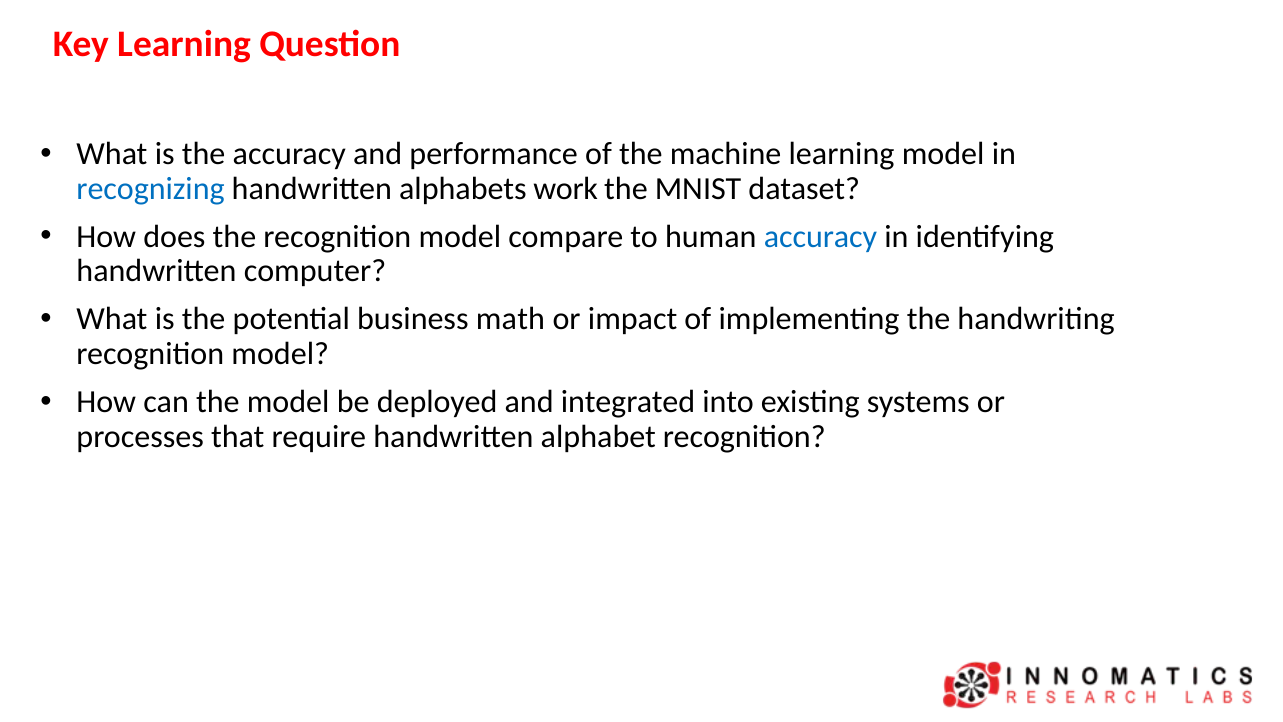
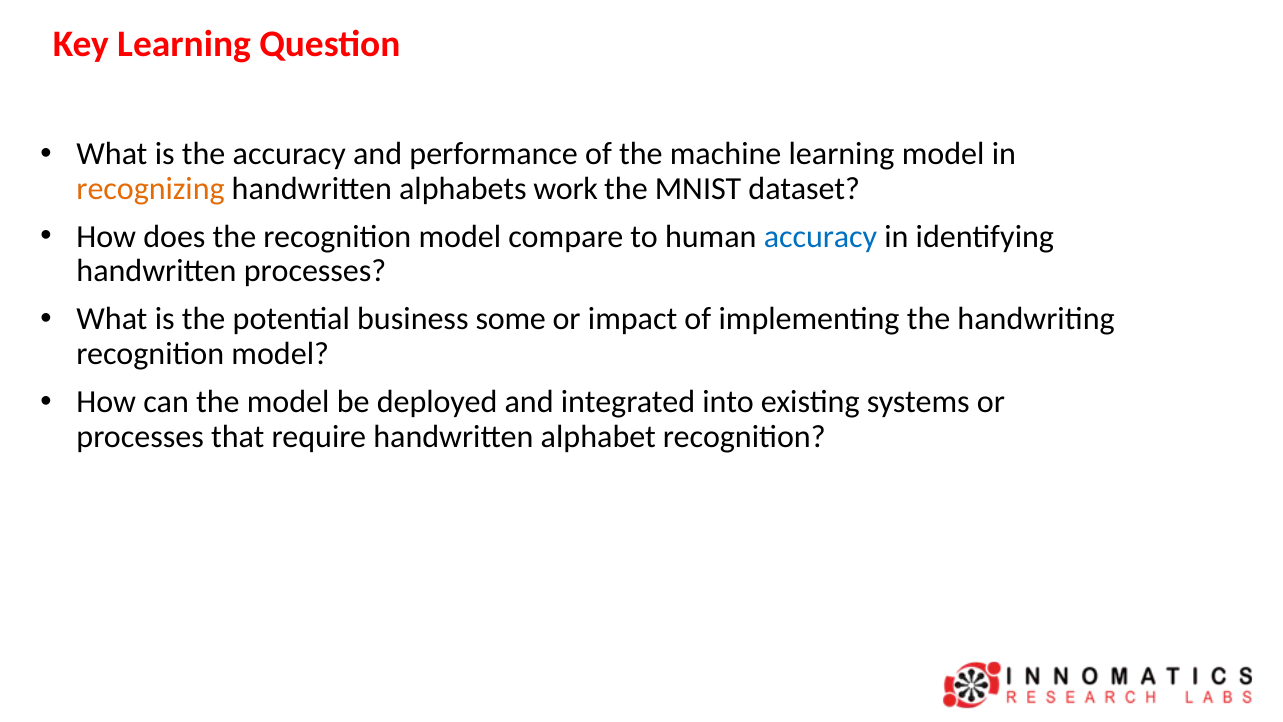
recognizing colour: blue -> orange
handwritten computer: computer -> processes
math: math -> some
